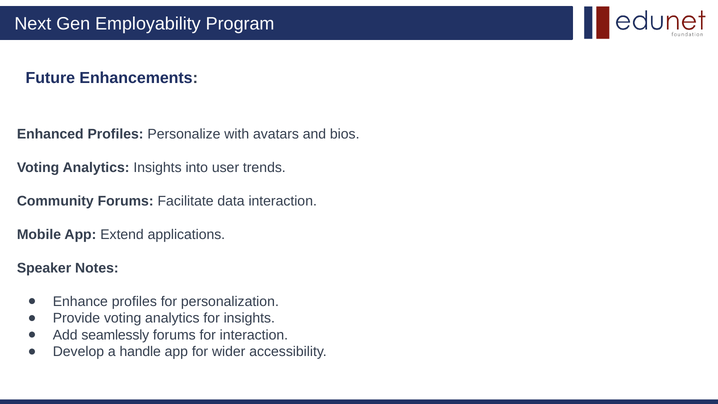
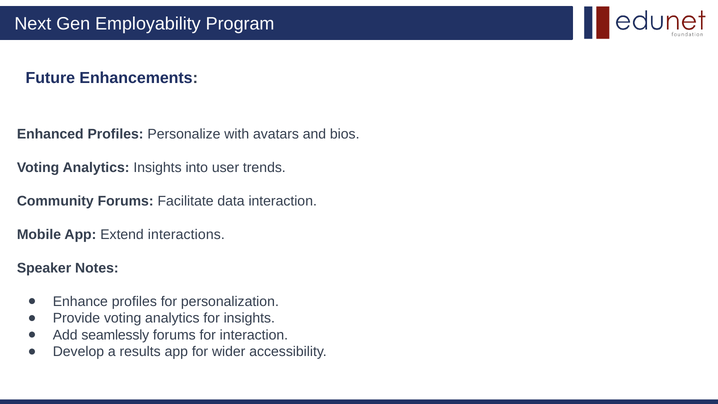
applications: applications -> interactions
handle: handle -> results
